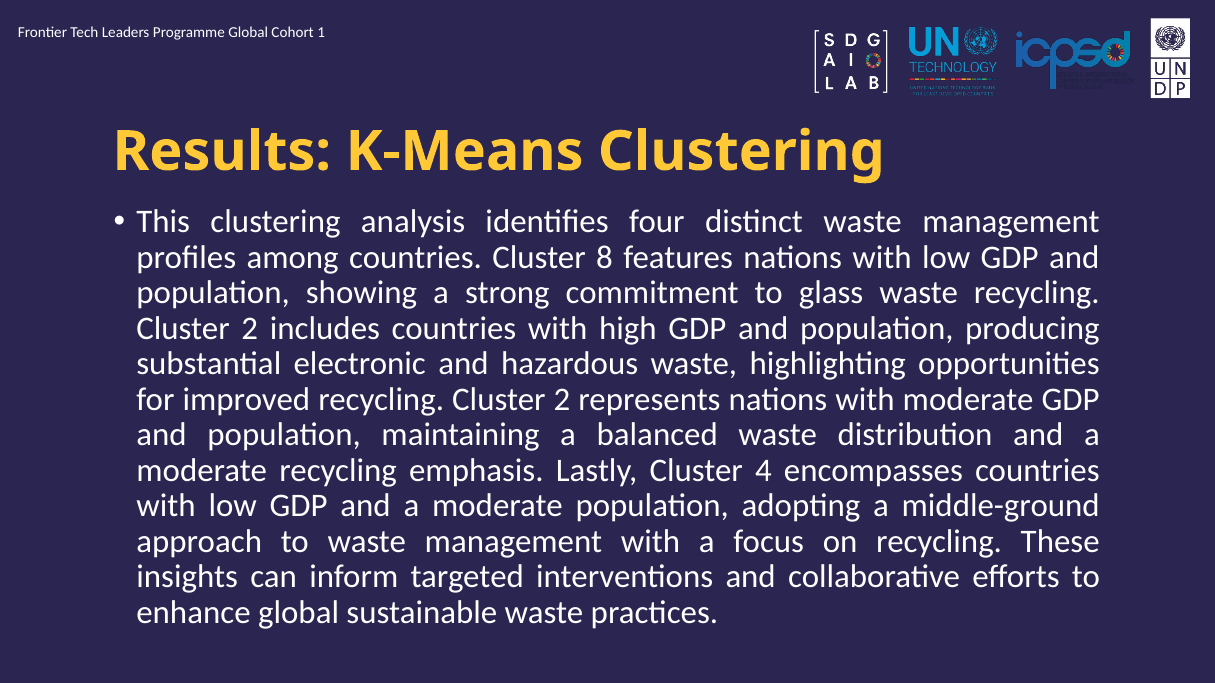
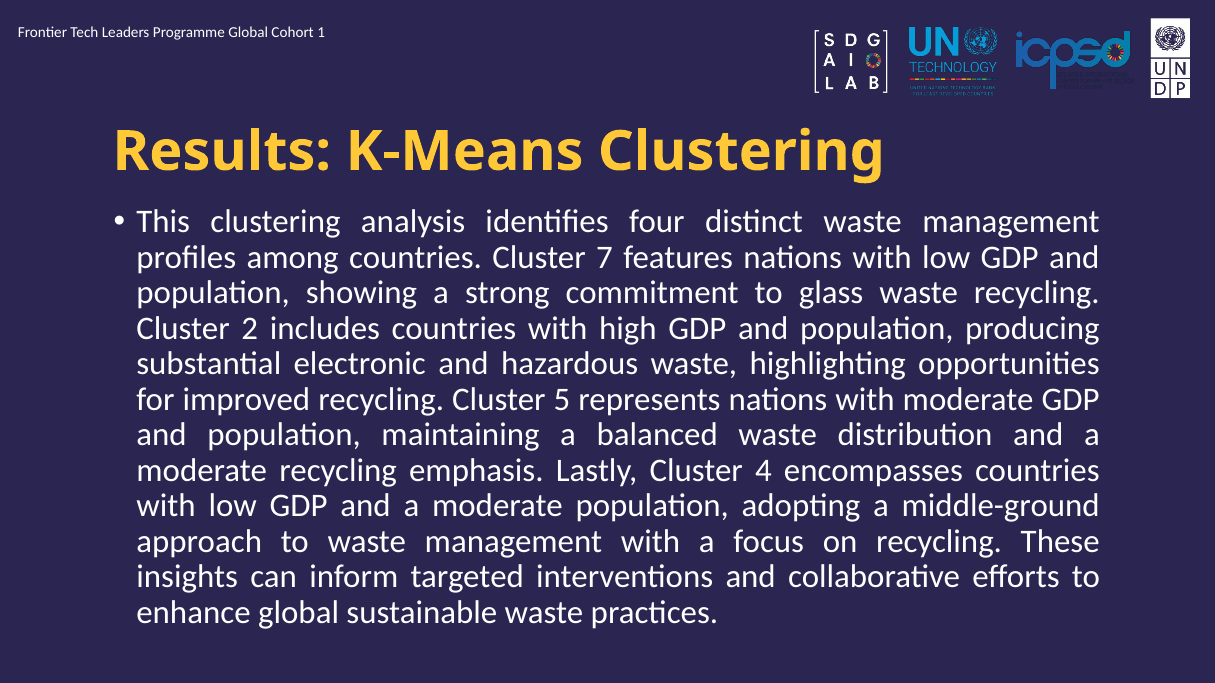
8: 8 -> 7
improved recycling Cluster 2: 2 -> 5
